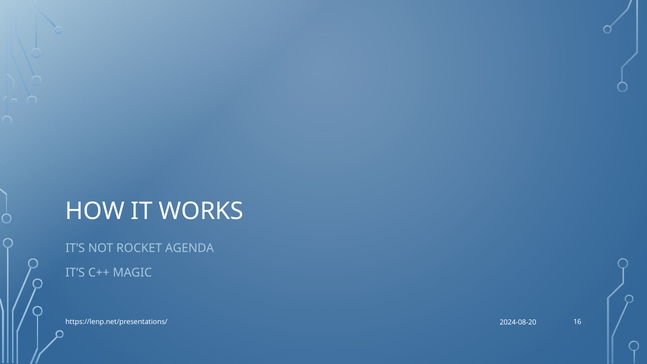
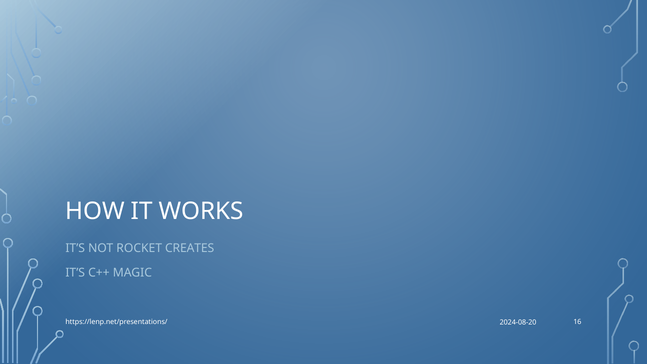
AGENDA: AGENDA -> CREATES
